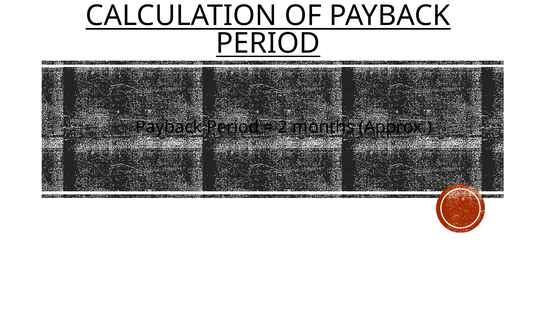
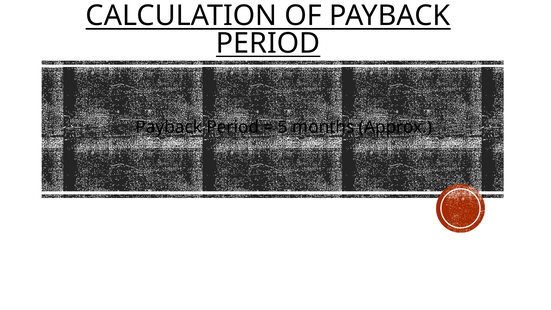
2: 2 -> 5
